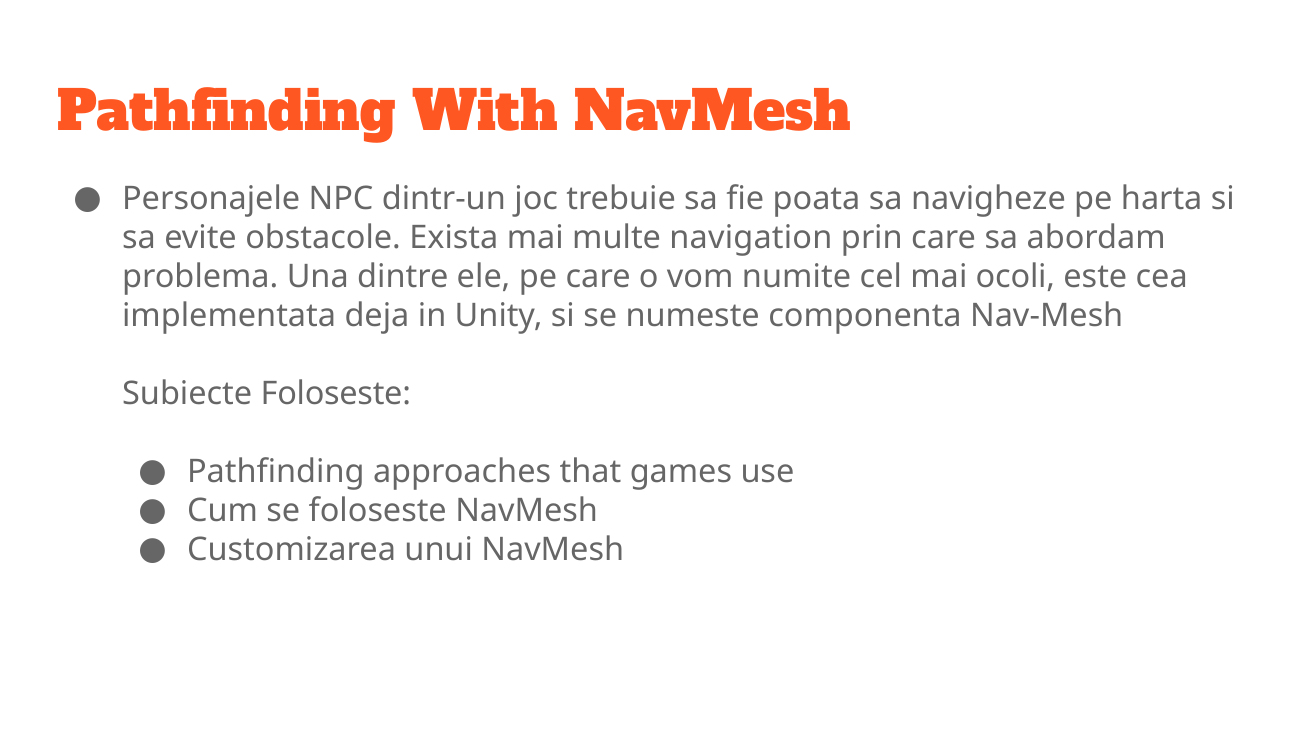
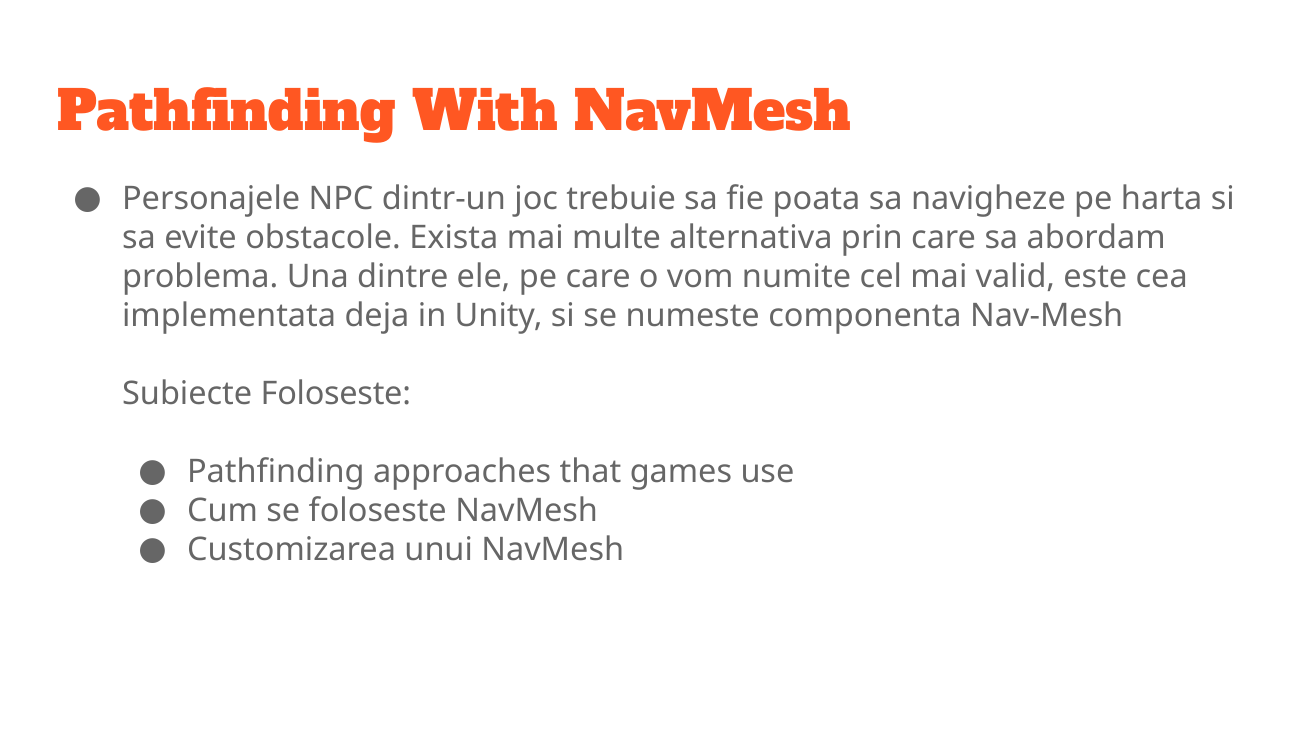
navigation: navigation -> alternativa
ocoli: ocoli -> valid
